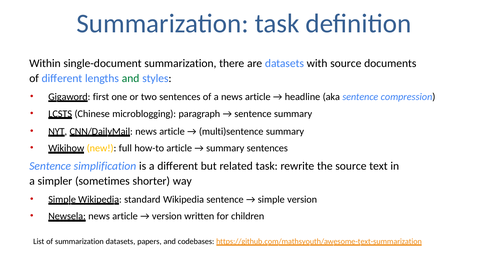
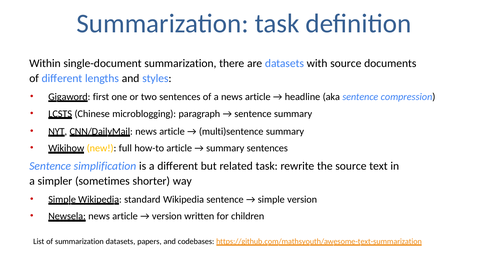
and at (131, 79) colour: green -> black
